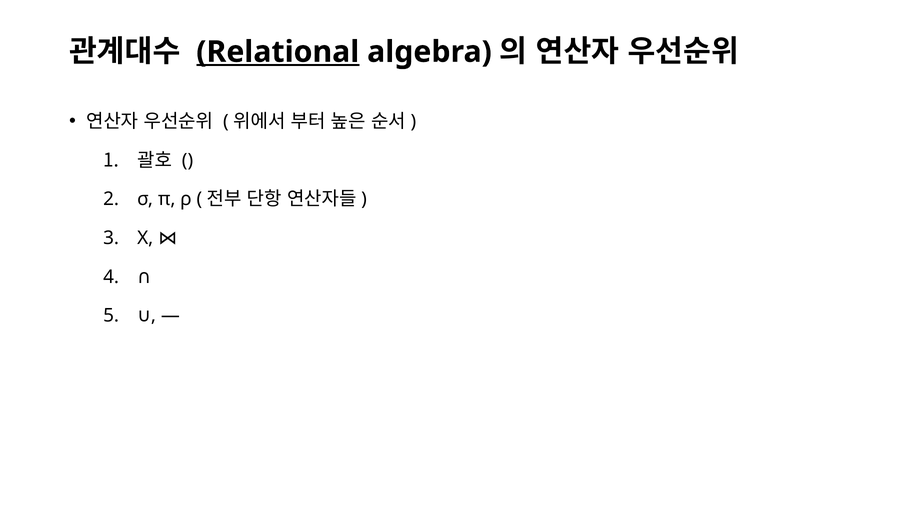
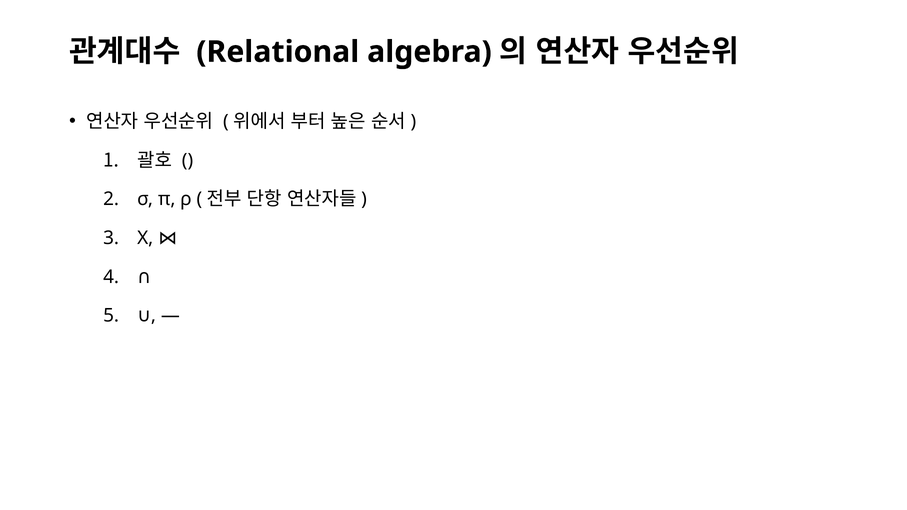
Relational underline: present -> none
